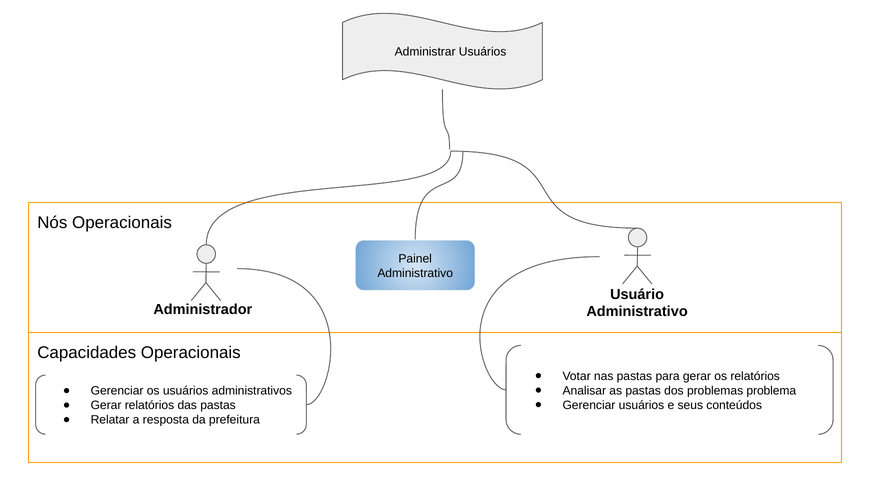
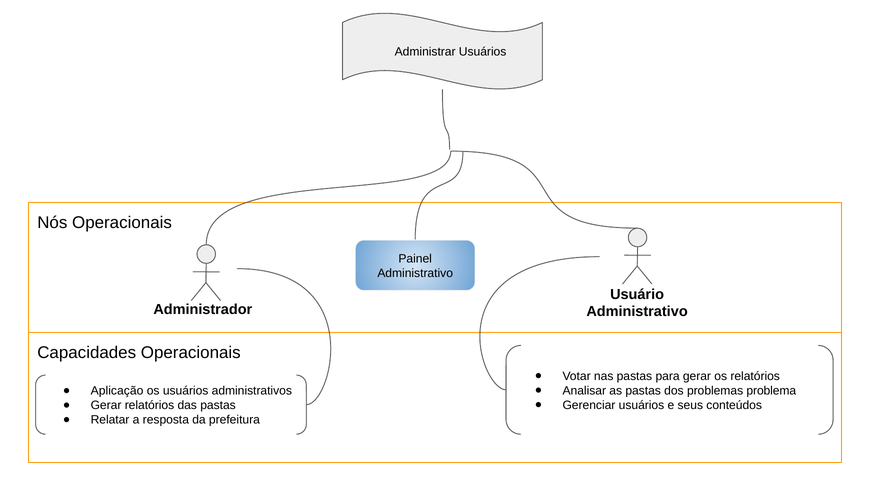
Gerenciar at (117, 391): Gerenciar -> Aplicação
